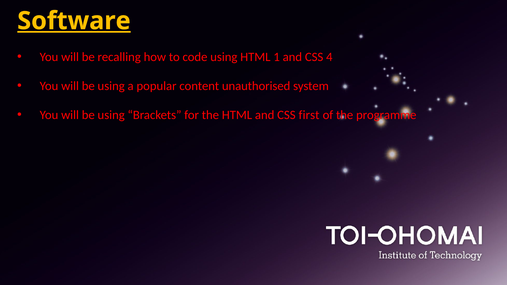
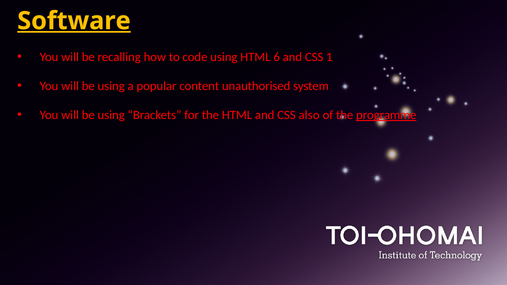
1: 1 -> 6
4: 4 -> 1
first: first -> also
programme underline: none -> present
